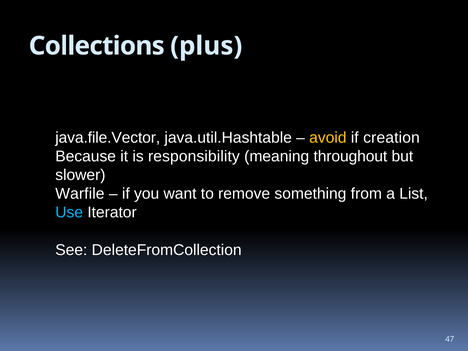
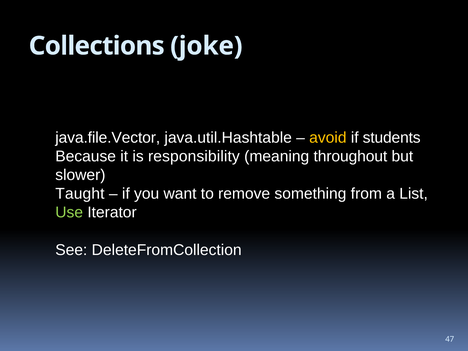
plus: plus -> joke
creation: creation -> students
Warfile: Warfile -> Taught
Use colour: light blue -> light green
